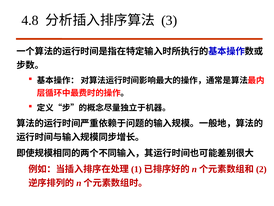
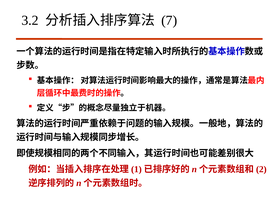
4.8: 4.8 -> 3.2
3: 3 -> 7
